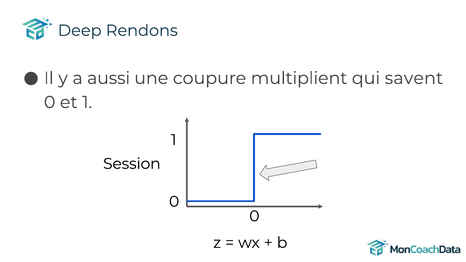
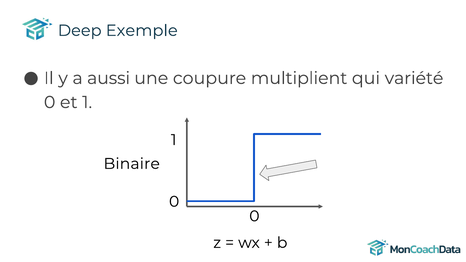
Rendons: Rendons -> Exemple
savent: savent -> variété
Session: Session -> Binaire
